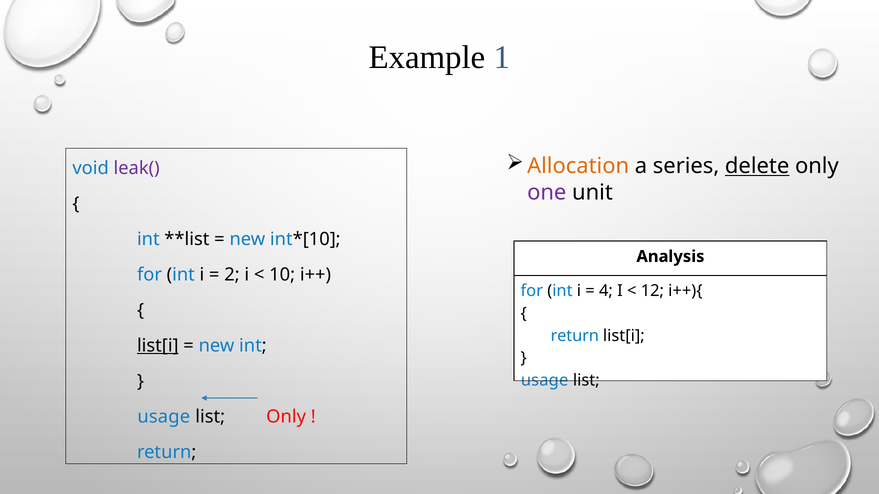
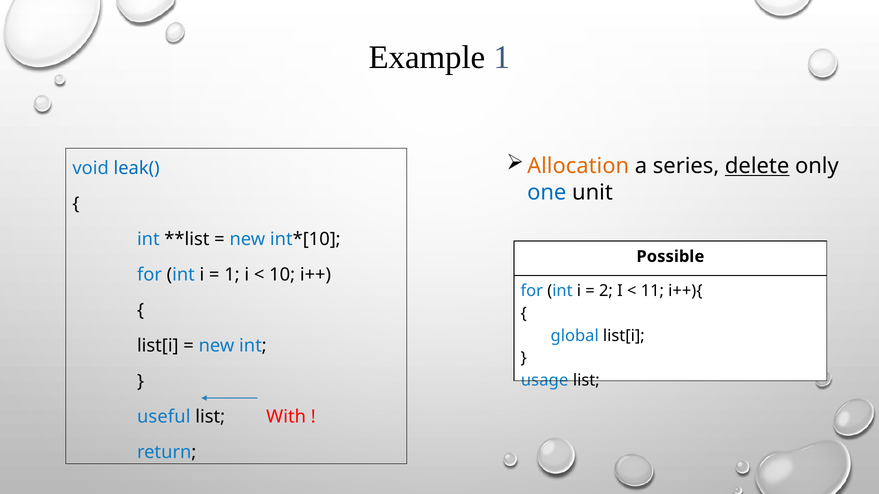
leak( colour: purple -> blue
one colour: purple -> blue
Analysis: Analysis -> Possible
2 at (232, 275): 2 -> 1
4: 4 -> 2
12: 12 -> 11
return at (575, 336): return -> global
list[i at (158, 346) underline: present -> none
usage at (164, 417): usage -> useful
list Only: Only -> With
